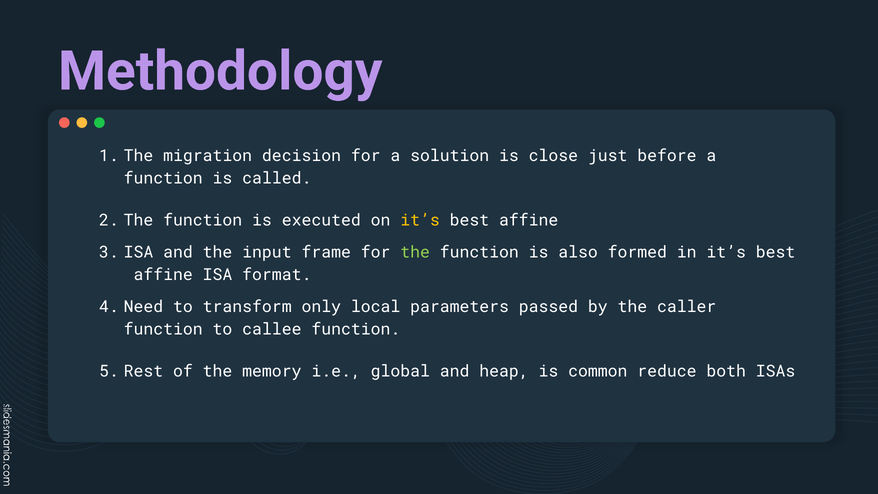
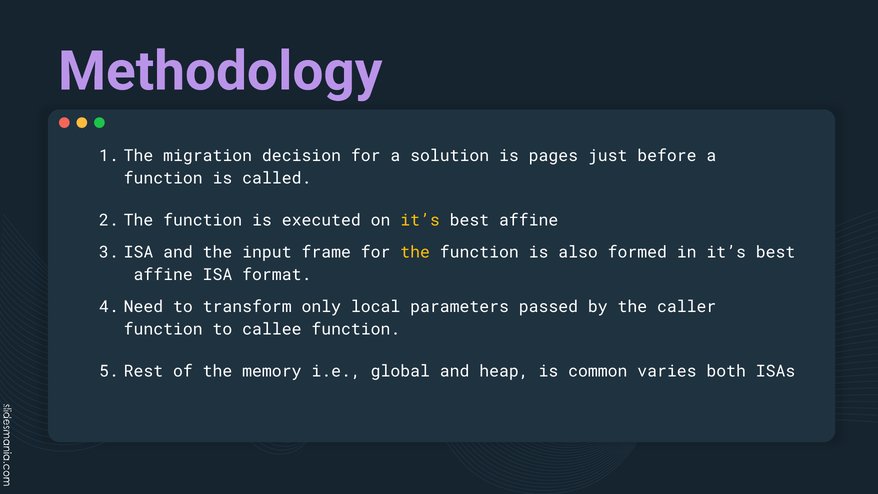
close: close -> pages
the at (415, 252) colour: light green -> yellow
reduce: reduce -> varies
